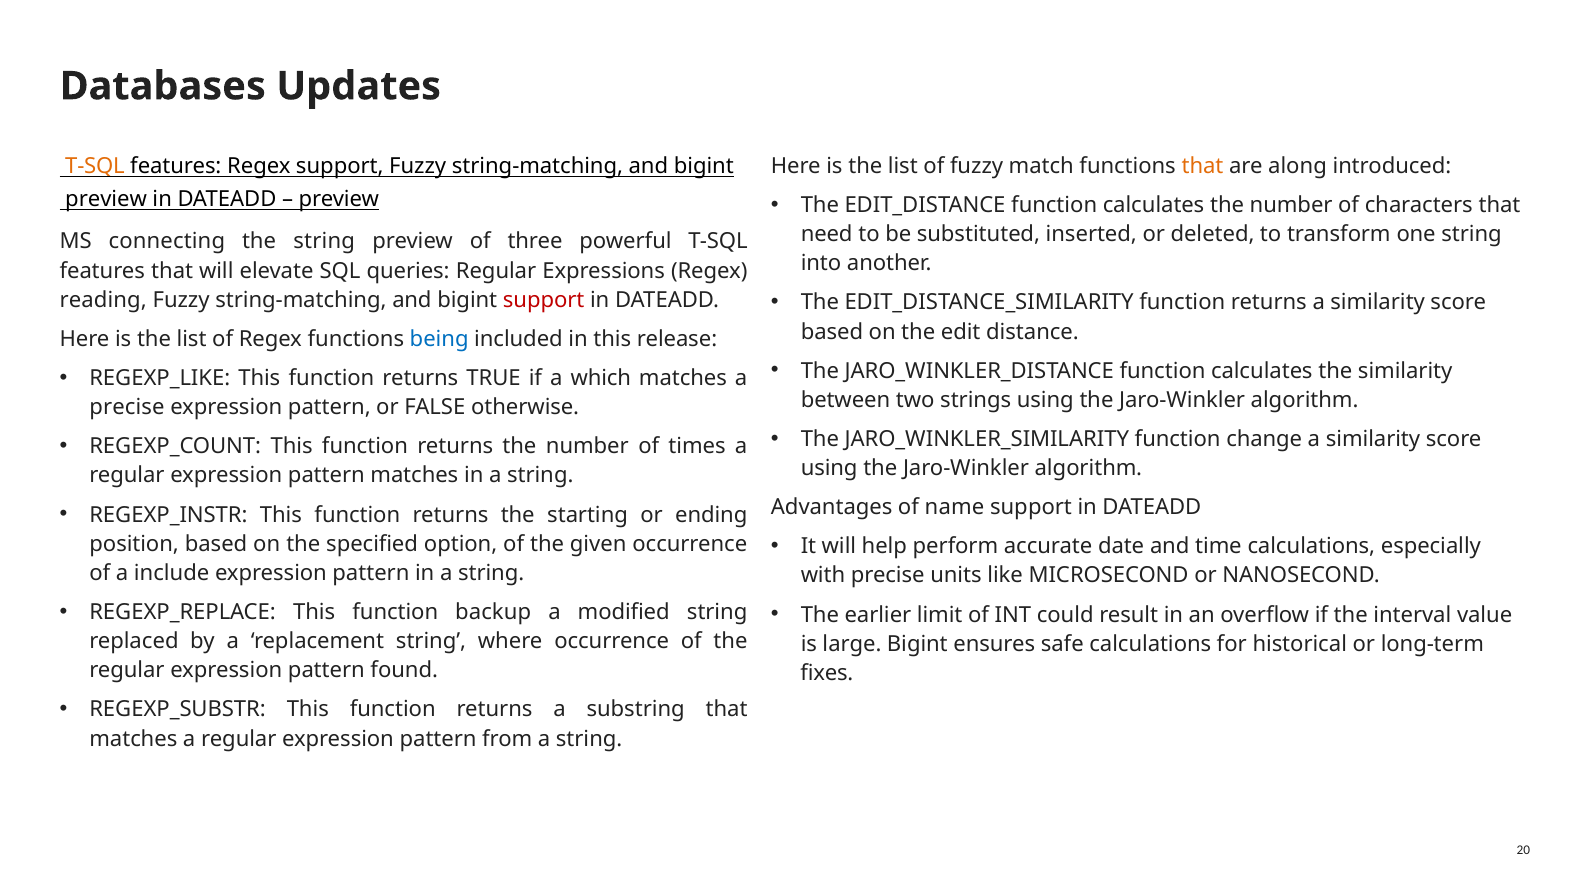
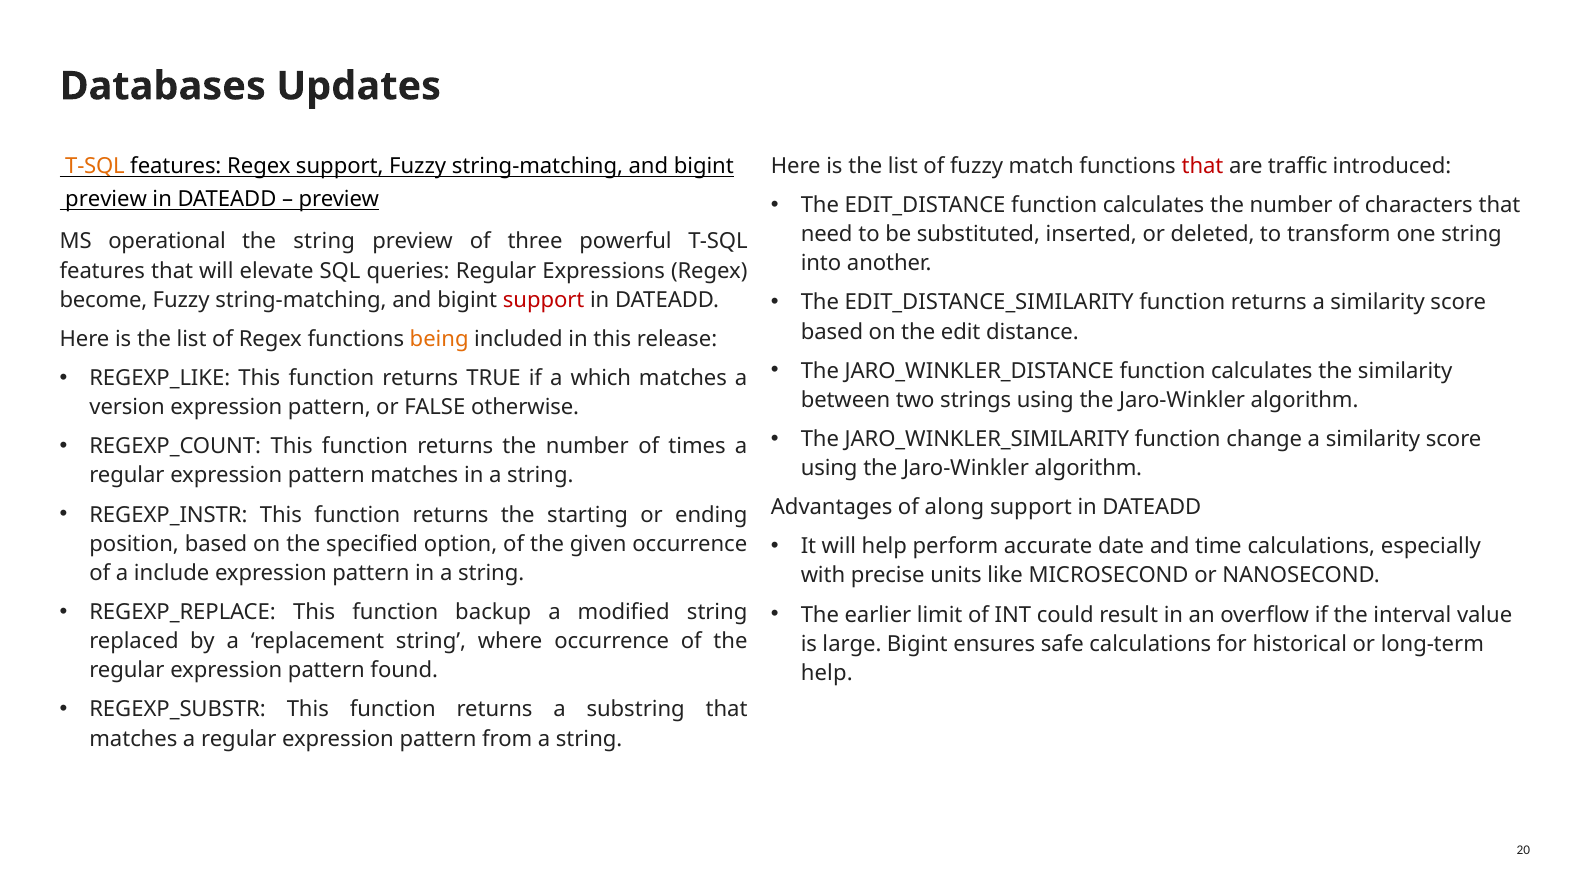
that at (1203, 166) colour: orange -> red
along: along -> traffic
connecting: connecting -> operational
reading: reading -> become
being colour: blue -> orange
precise at (127, 408): precise -> version
name: name -> along
fixes at (827, 673): fixes -> help
